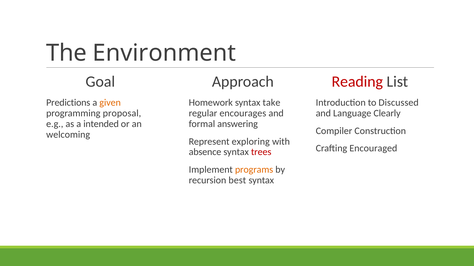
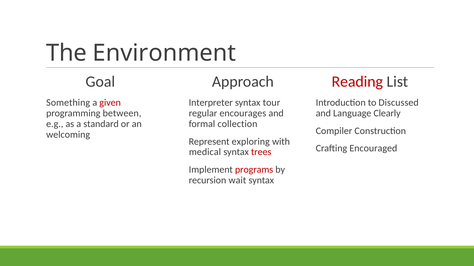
Predictions: Predictions -> Something
given colour: orange -> red
Homework: Homework -> Interpreter
take: take -> tour
proposal: proposal -> between
intended: intended -> standard
answering: answering -> collection
absence: absence -> medical
programs colour: orange -> red
best: best -> wait
